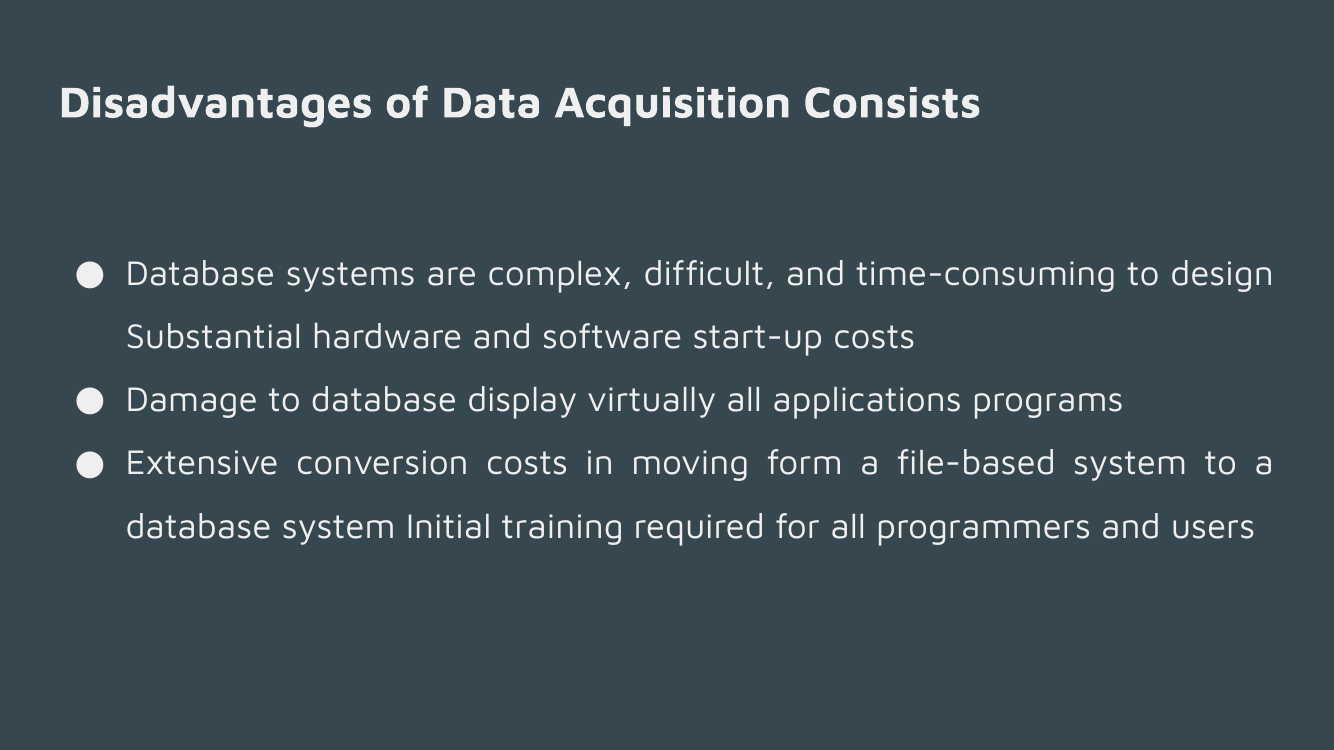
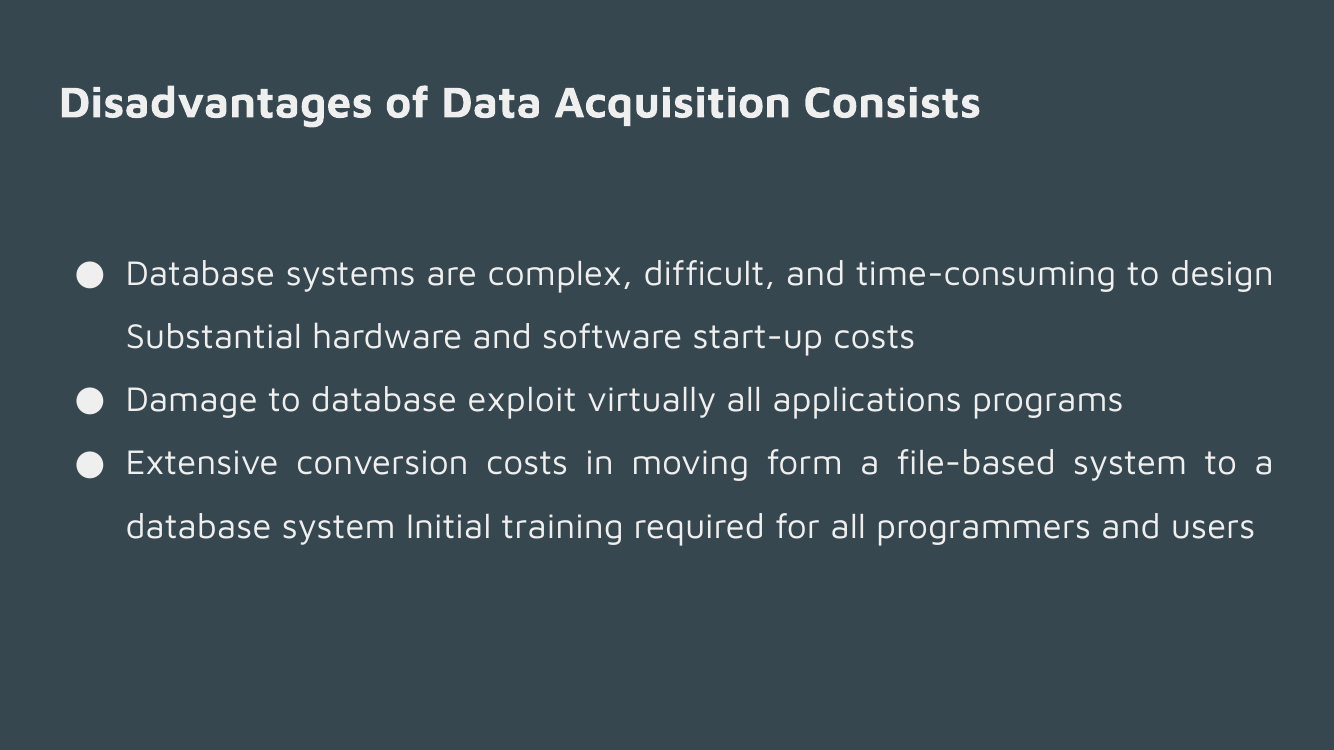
display: display -> exploit
